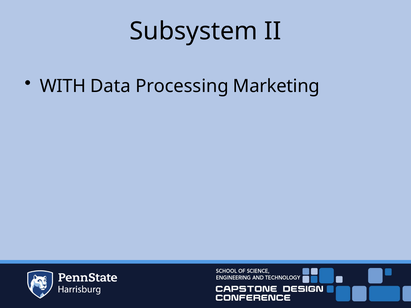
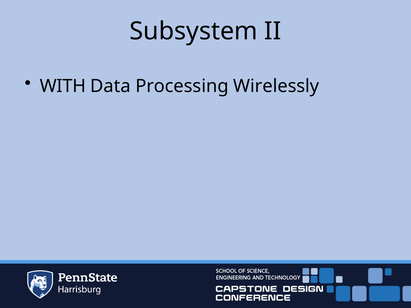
Marketing: Marketing -> Wirelessly
